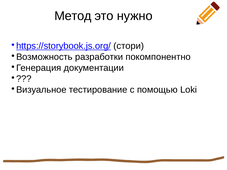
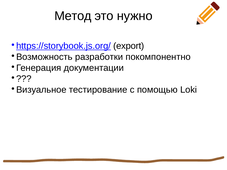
стори: стори -> export
